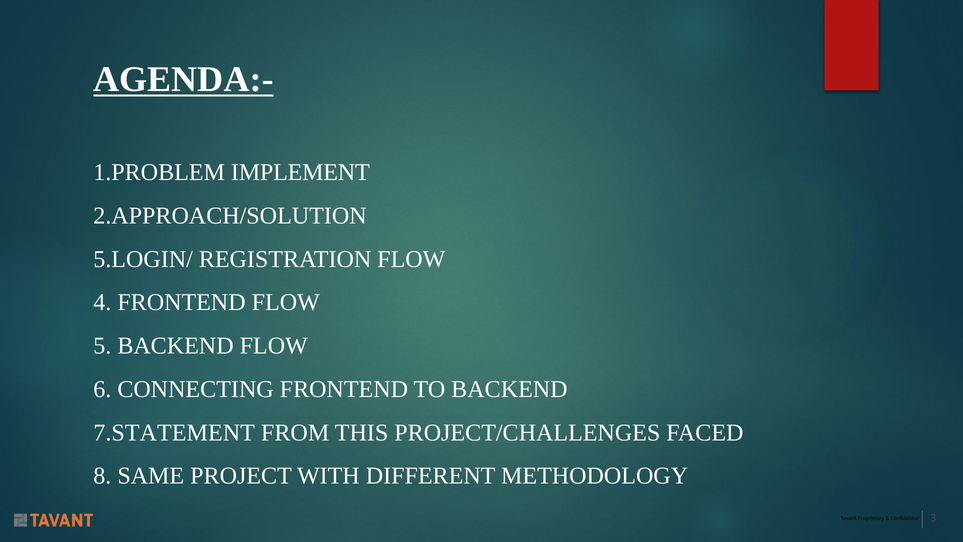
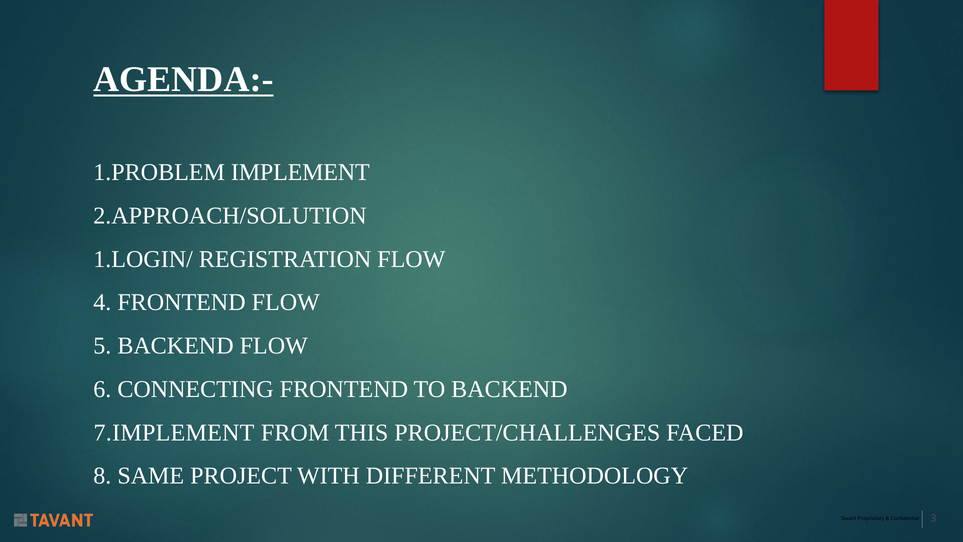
5.LOGIN/: 5.LOGIN/ -> 1.LOGIN/
7.STATEMENT: 7.STATEMENT -> 7.IMPLEMENT
